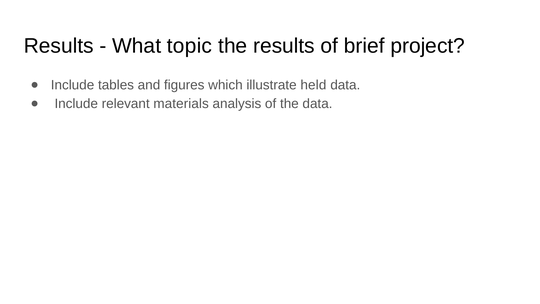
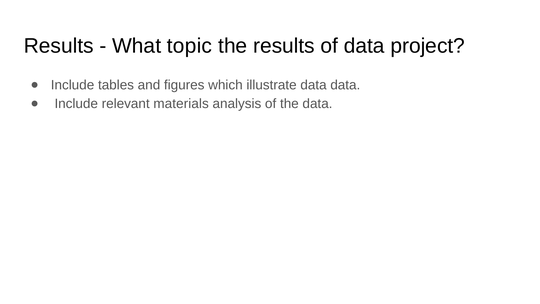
of brief: brief -> data
illustrate held: held -> data
